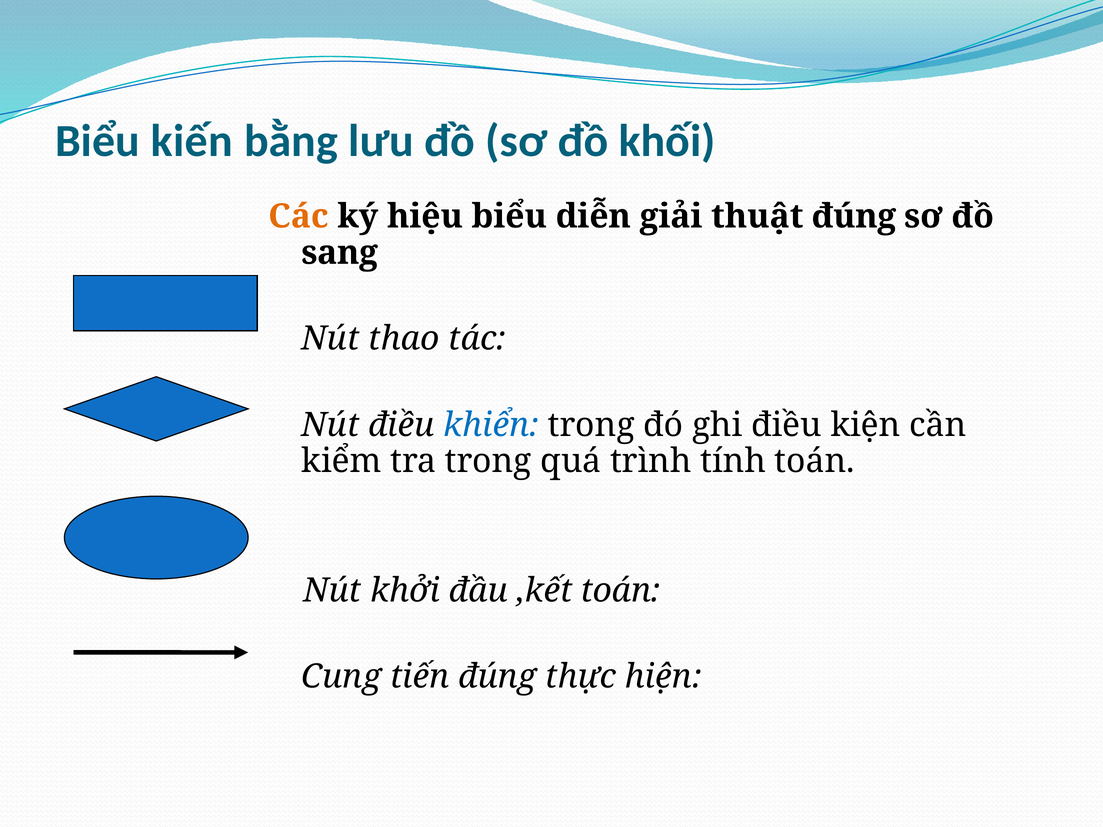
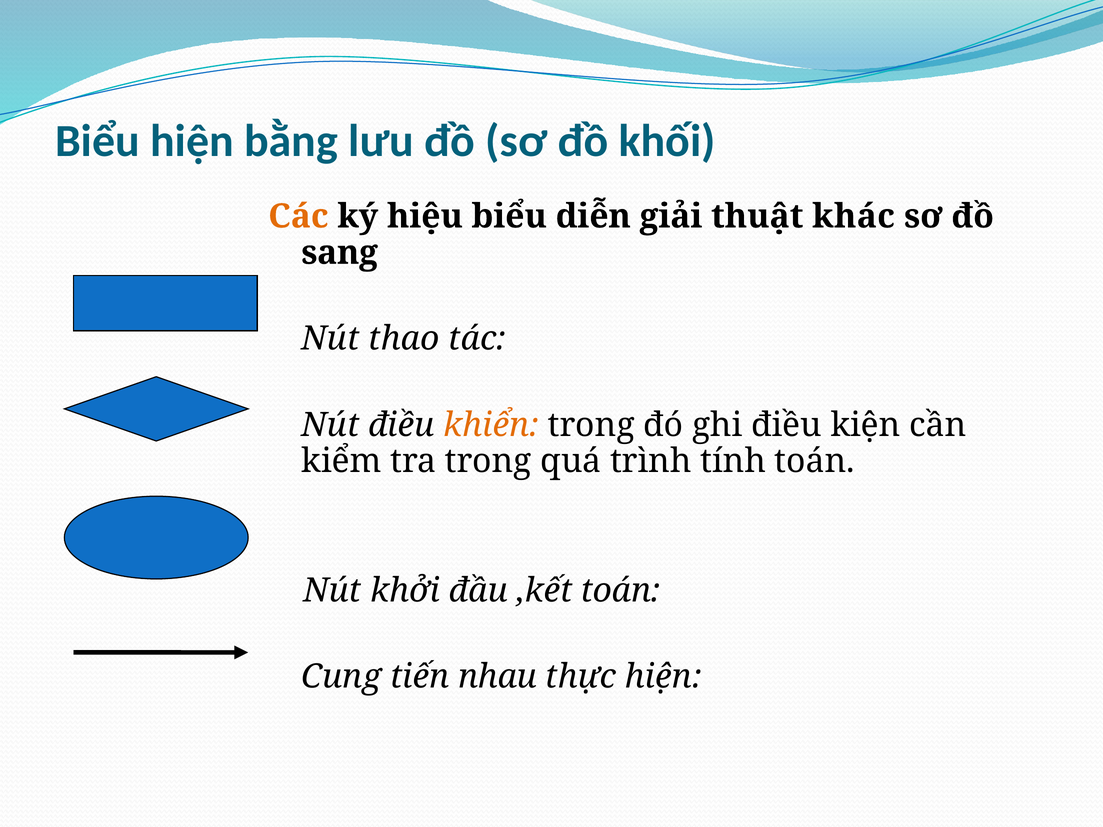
Biểu kiến: kiến -> hiện
thuật đúng: đúng -> khác
khiển colour: blue -> orange
tiến đúng: đúng -> nhau
